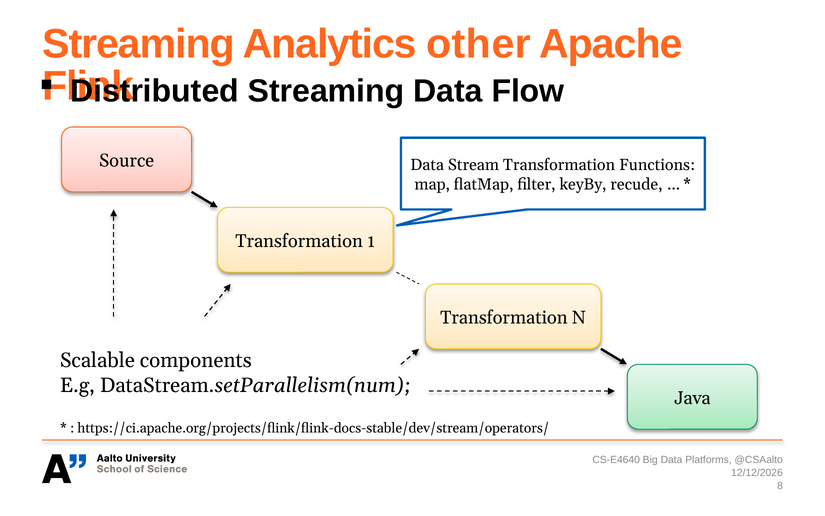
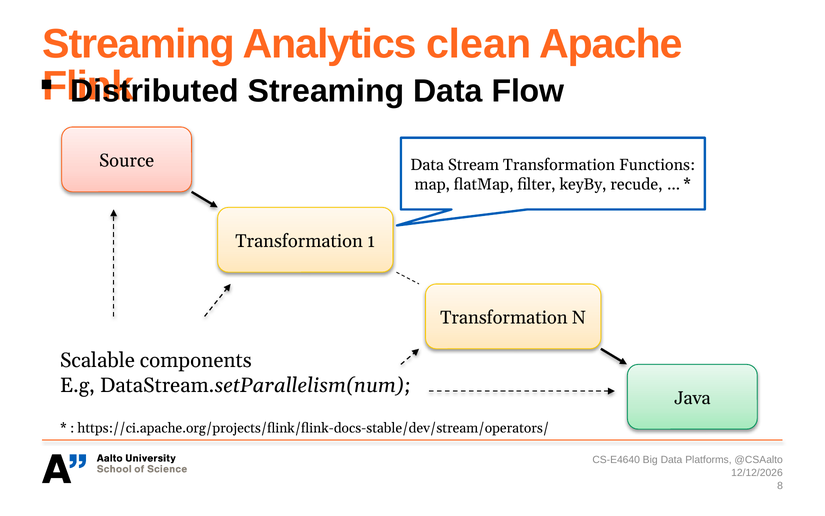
other: other -> clean
